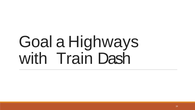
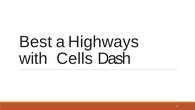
Goal: Goal -> Best
Train: Train -> Cells
